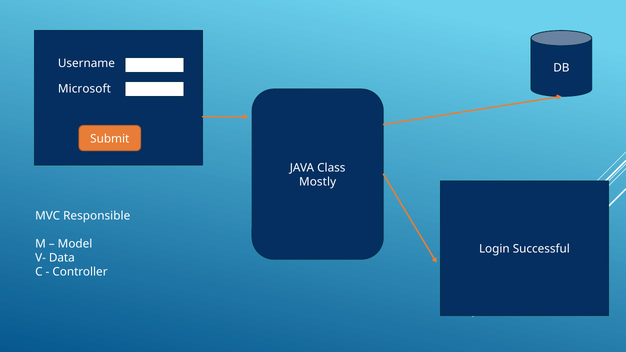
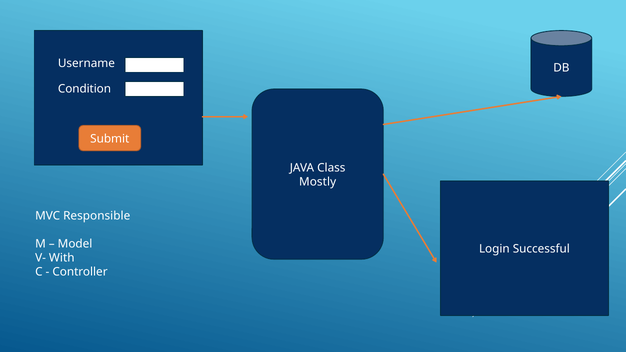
Microsoft: Microsoft -> Condition
Data: Data -> With
